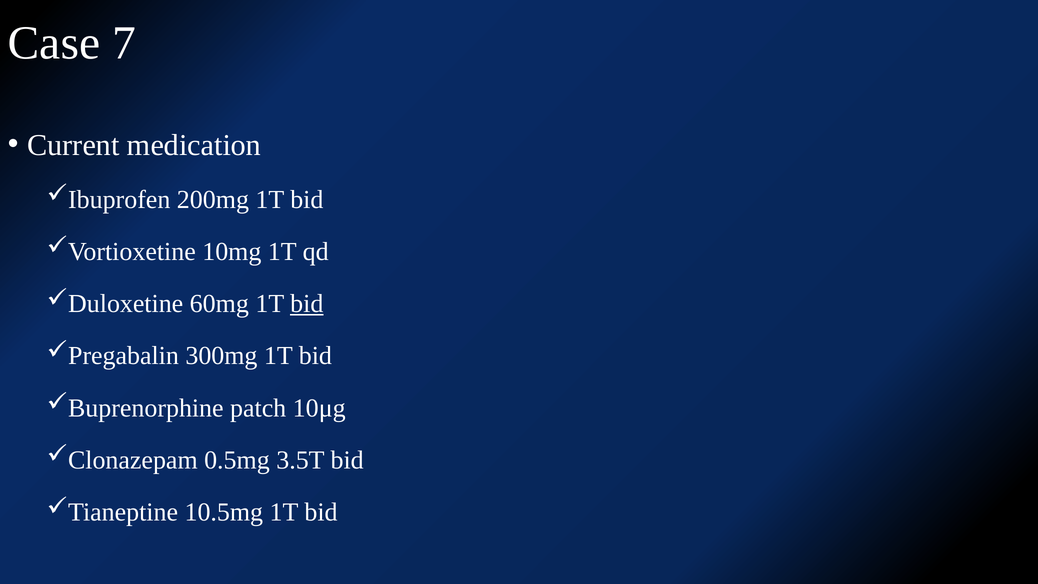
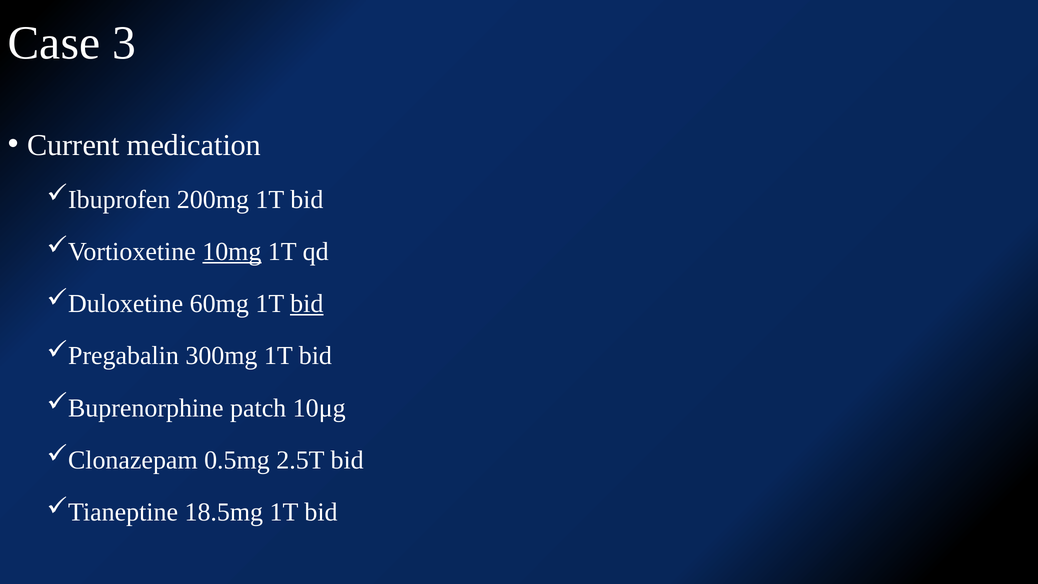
7: 7 -> 3
10mg underline: none -> present
3.5T: 3.5T -> 2.5T
10.5mg: 10.5mg -> 18.5mg
